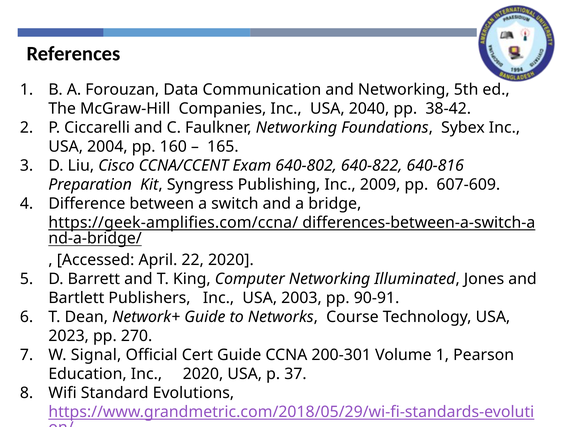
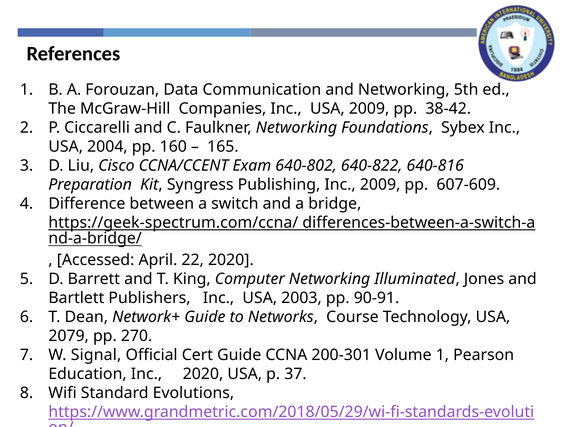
USA 2040: 2040 -> 2009
https://geek-amplifies.com/ccna/: https://geek-amplifies.com/ccna/ -> https://geek-spectrum.com/ccna/
2023: 2023 -> 2079
